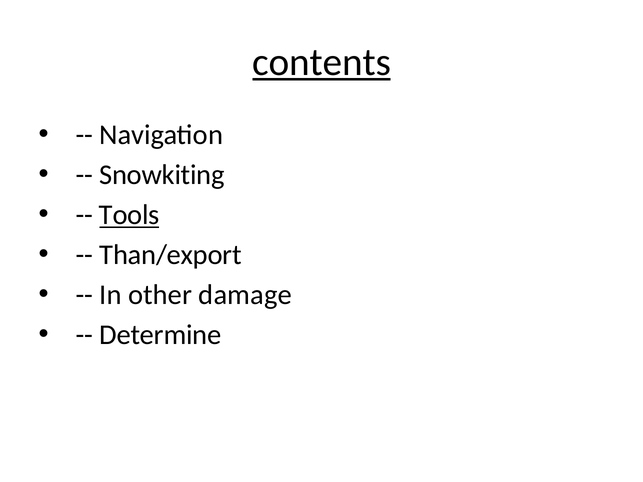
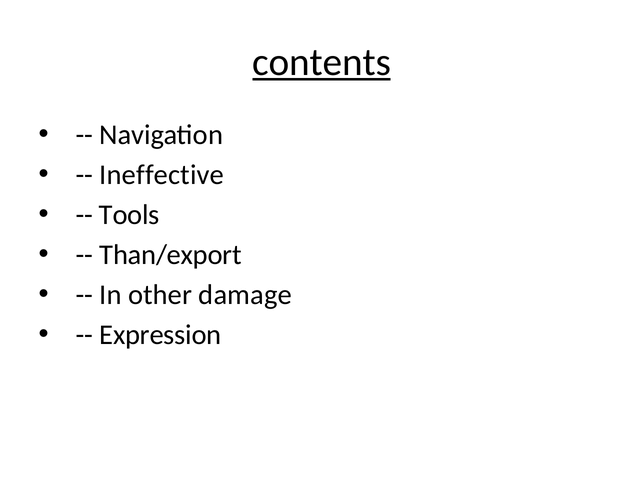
Snowkiting: Snowkiting -> Ineffective
Tools underline: present -> none
Determine: Determine -> Expression
